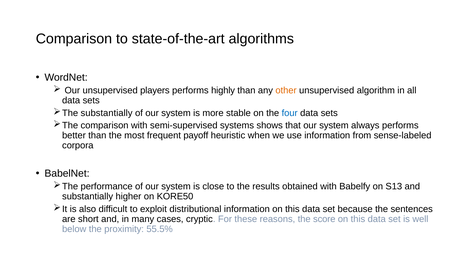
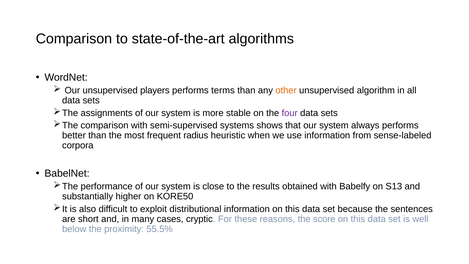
highly: highly -> terms
substantially at (107, 113): substantially -> assignments
four colour: blue -> purple
payoff: payoff -> radius
